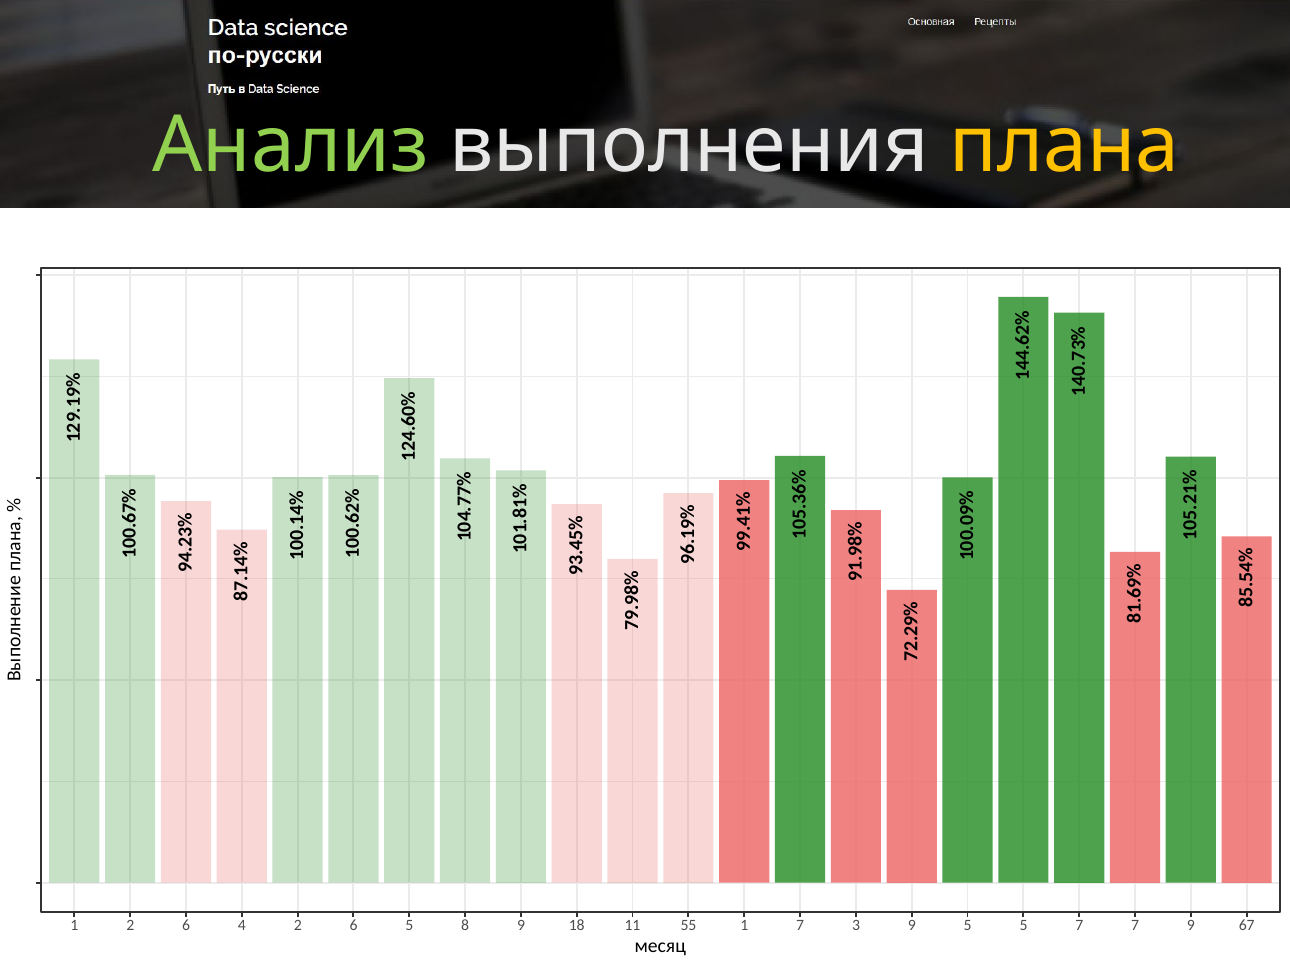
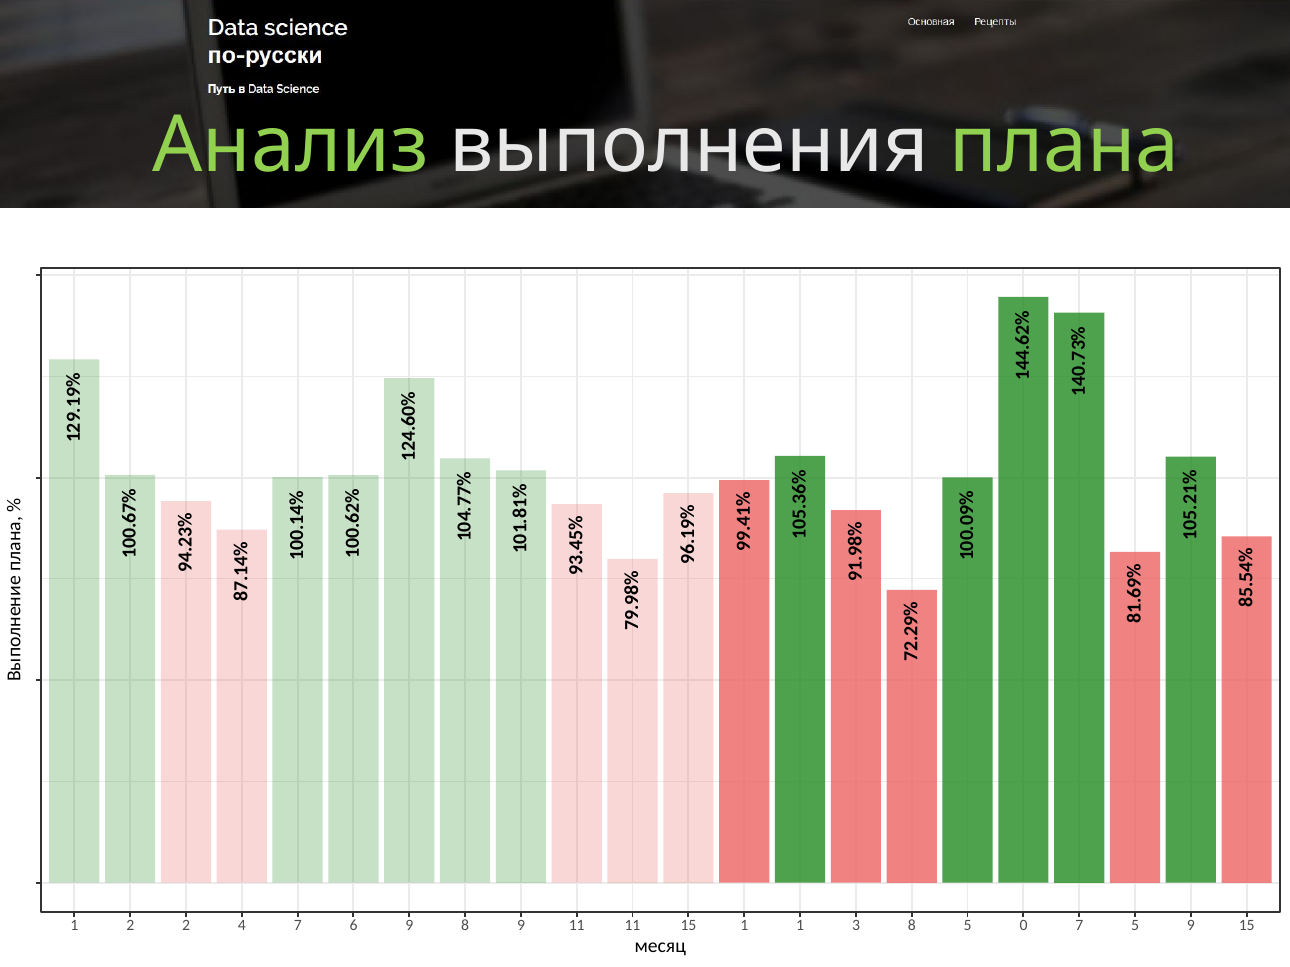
плана colour: yellow -> light green
1 2 6: 6 -> 2
4 2: 2 -> 7
5 at (409, 926): 5 -> 9
9 18: 18 -> 11
11 55: 55 -> 15
1 7: 7 -> 1
3 9: 9 -> 8
5 5: 5 -> 0
7 at (1135, 926): 7 -> 5
9 67: 67 -> 15
